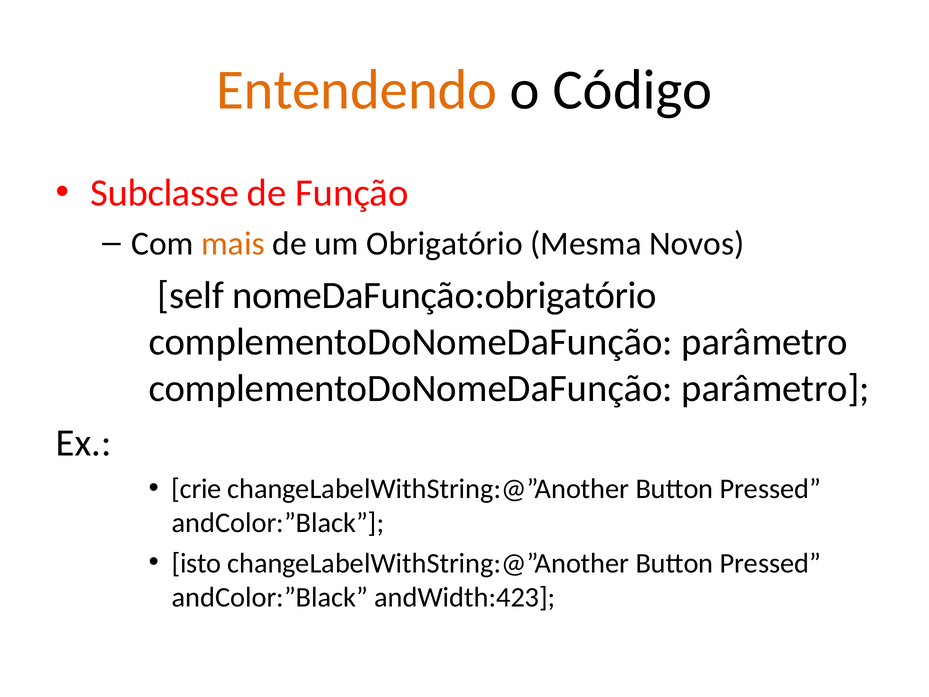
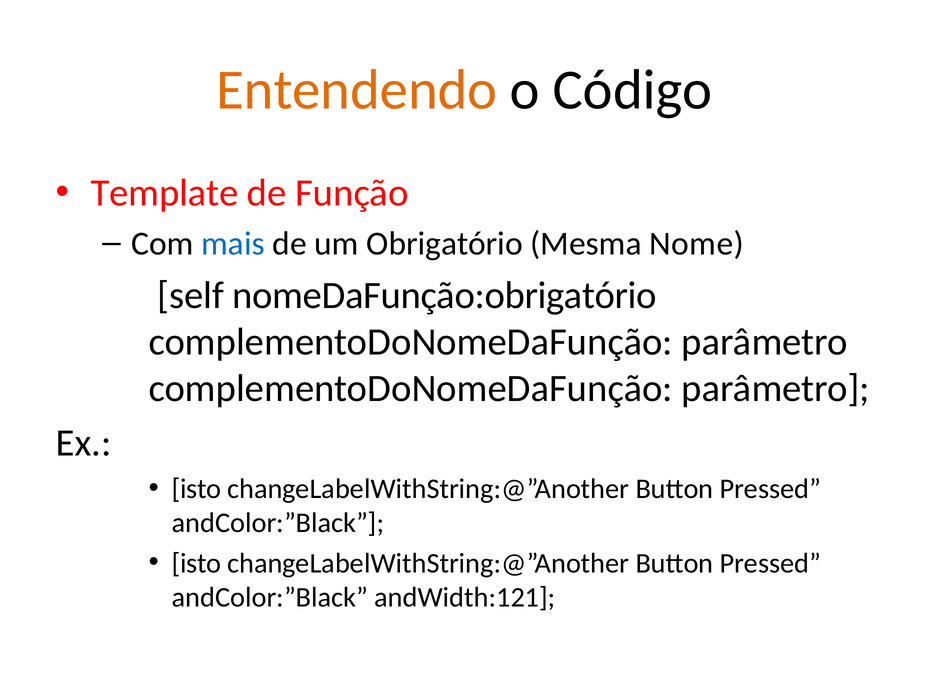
Subclasse: Subclasse -> Template
mais colour: orange -> blue
Novos: Novos -> Nome
crie at (196, 489): crie -> isto
andWidth:423: andWidth:423 -> andWidth:121
